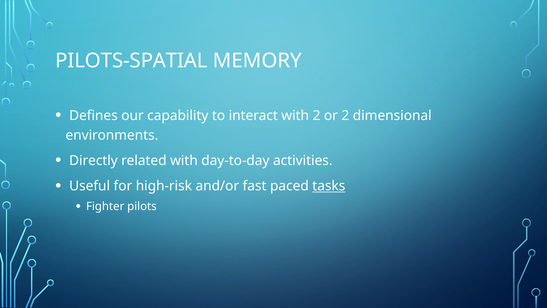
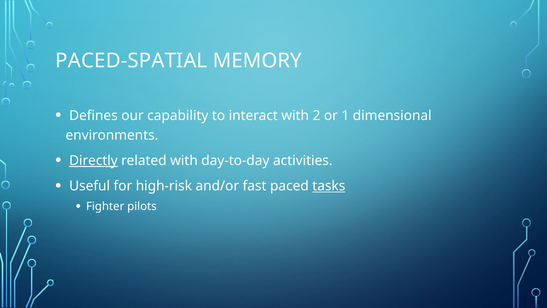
PILOTS-SPATIAL: PILOTS-SPATIAL -> PACED-SPATIAL
or 2: 2 -> 1
Directly underline: none -> present
